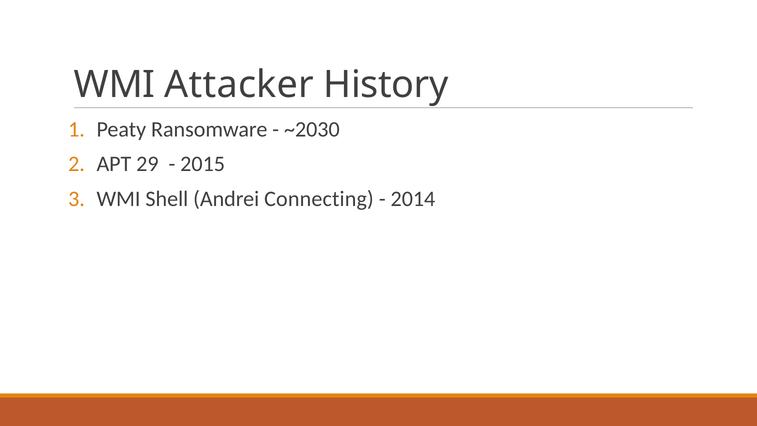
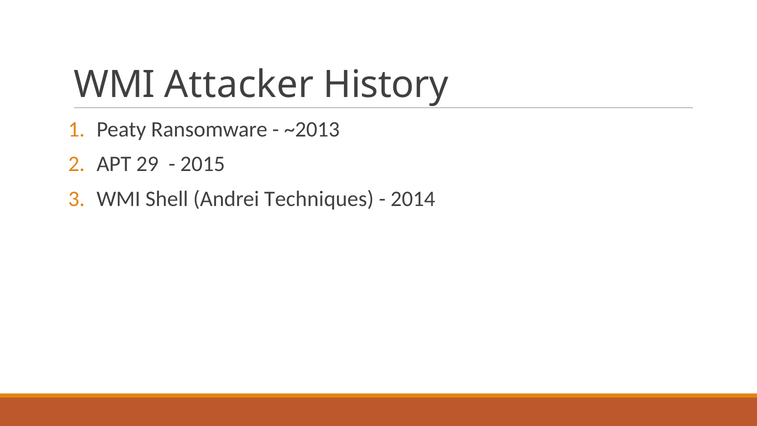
~2030: ~2030 -> ~2013
Connecting: Connecting -> Techniques
